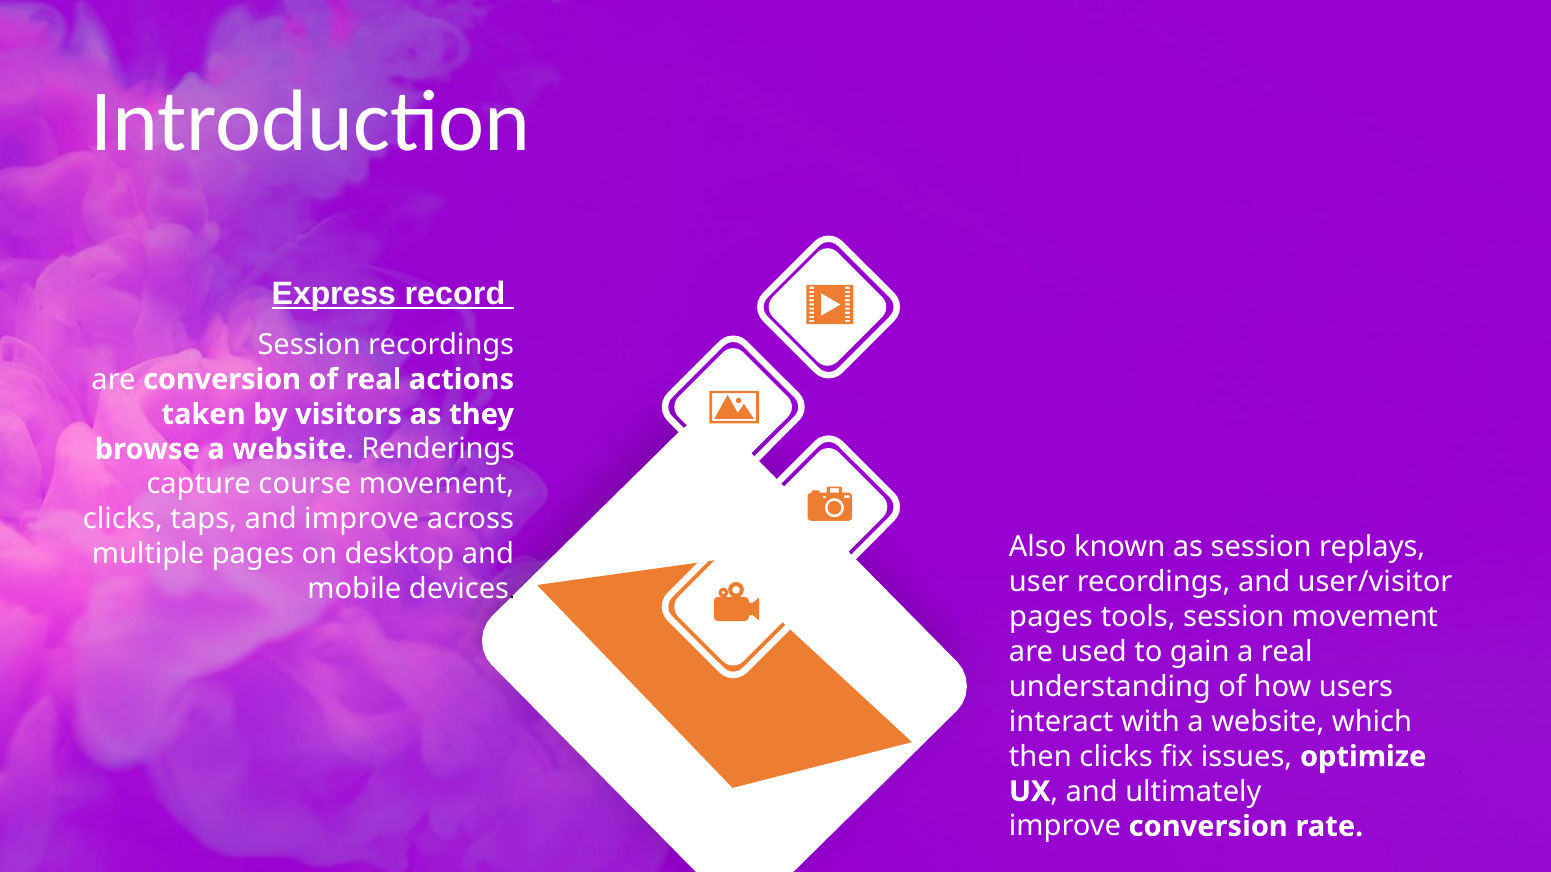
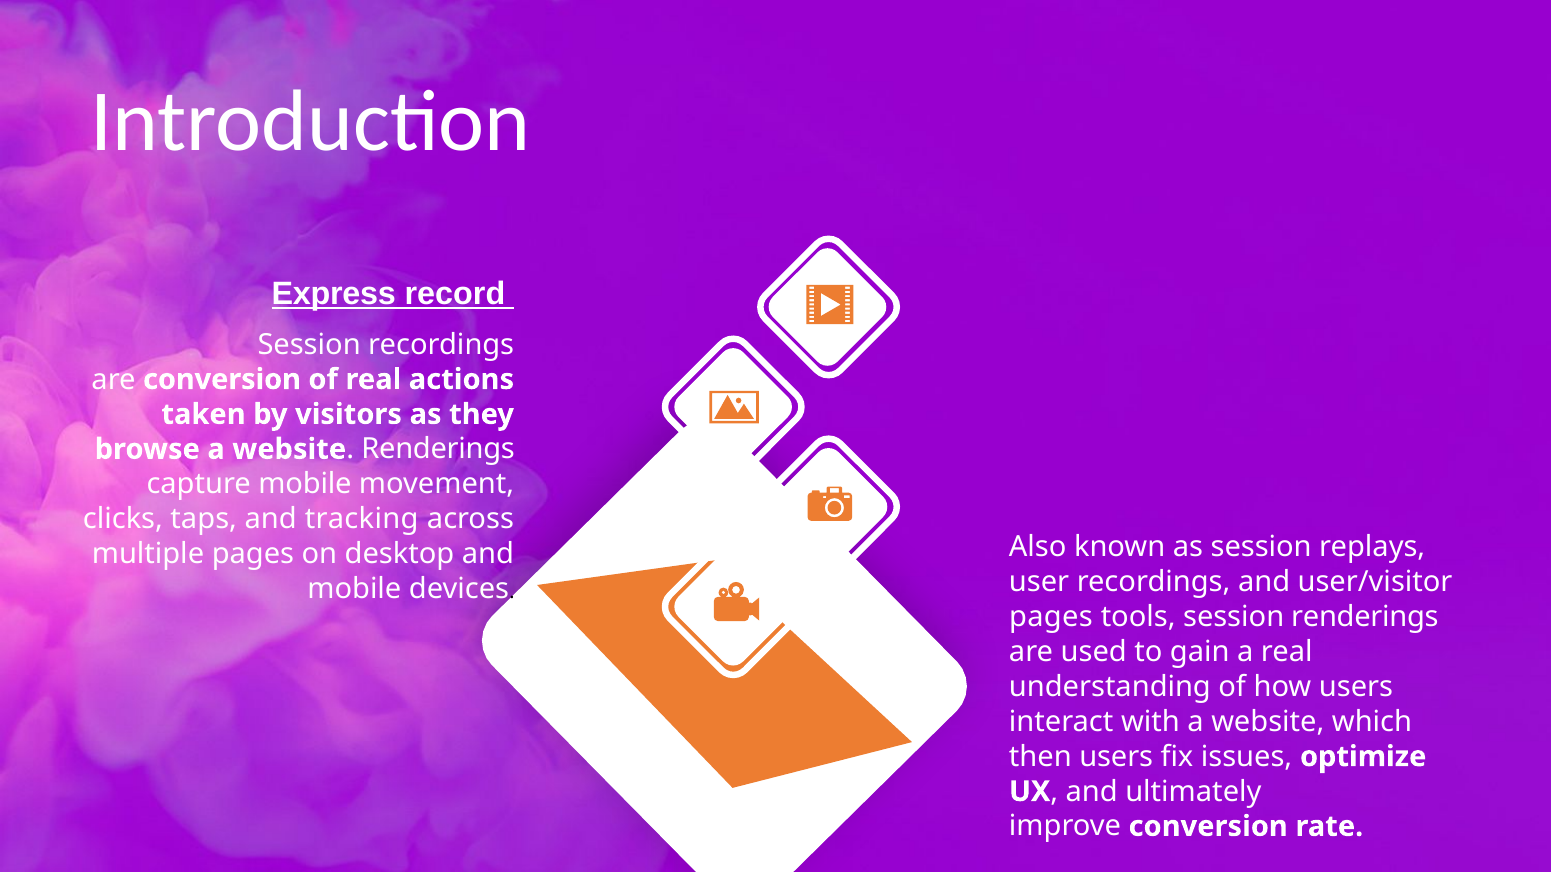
capture course: course -> mobile
and improve: improve -> tracking
session movement: movement -> renderings
then clicks: clicks -> users
